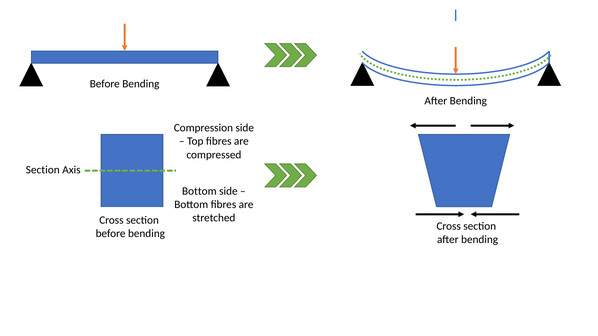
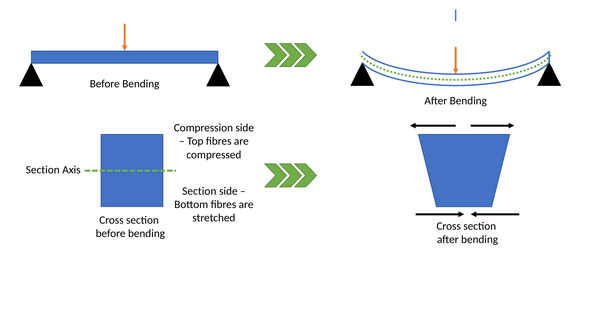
Bottom at (199, 191): Bottom -> Section
